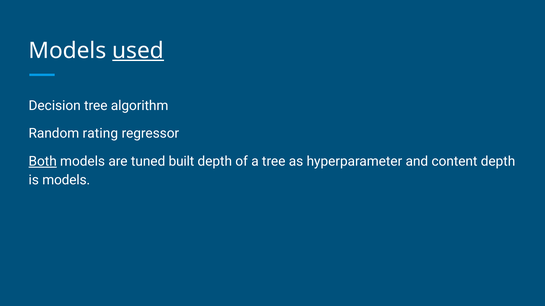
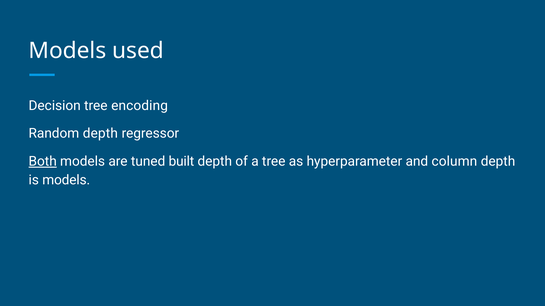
used underline: present -> none
algorithm: algorithm -> encoding
Random rating: rating -> depth
content: content -> column
